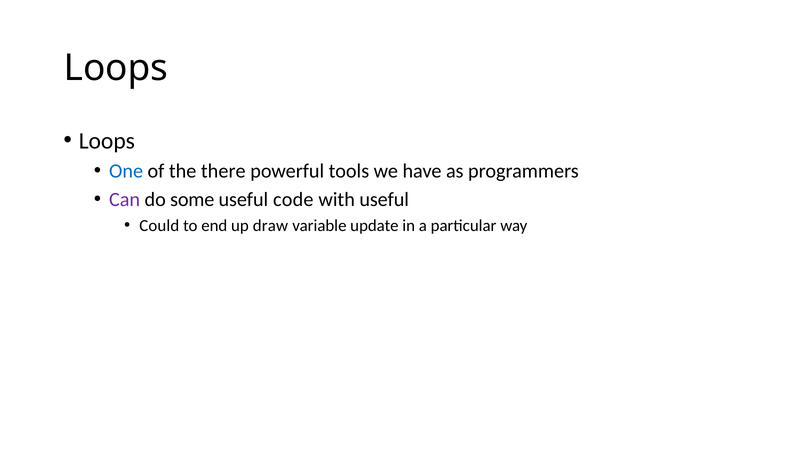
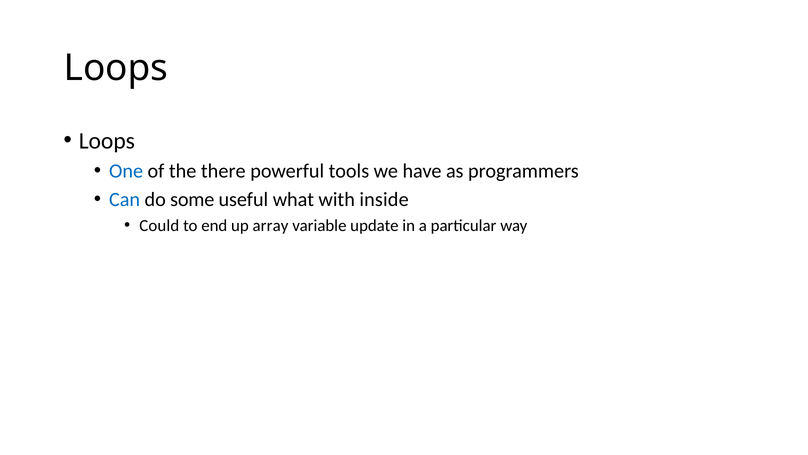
Can colour: purple -> blue
code: code -> what
with useful: useful -> inside
draw: draw -> array
